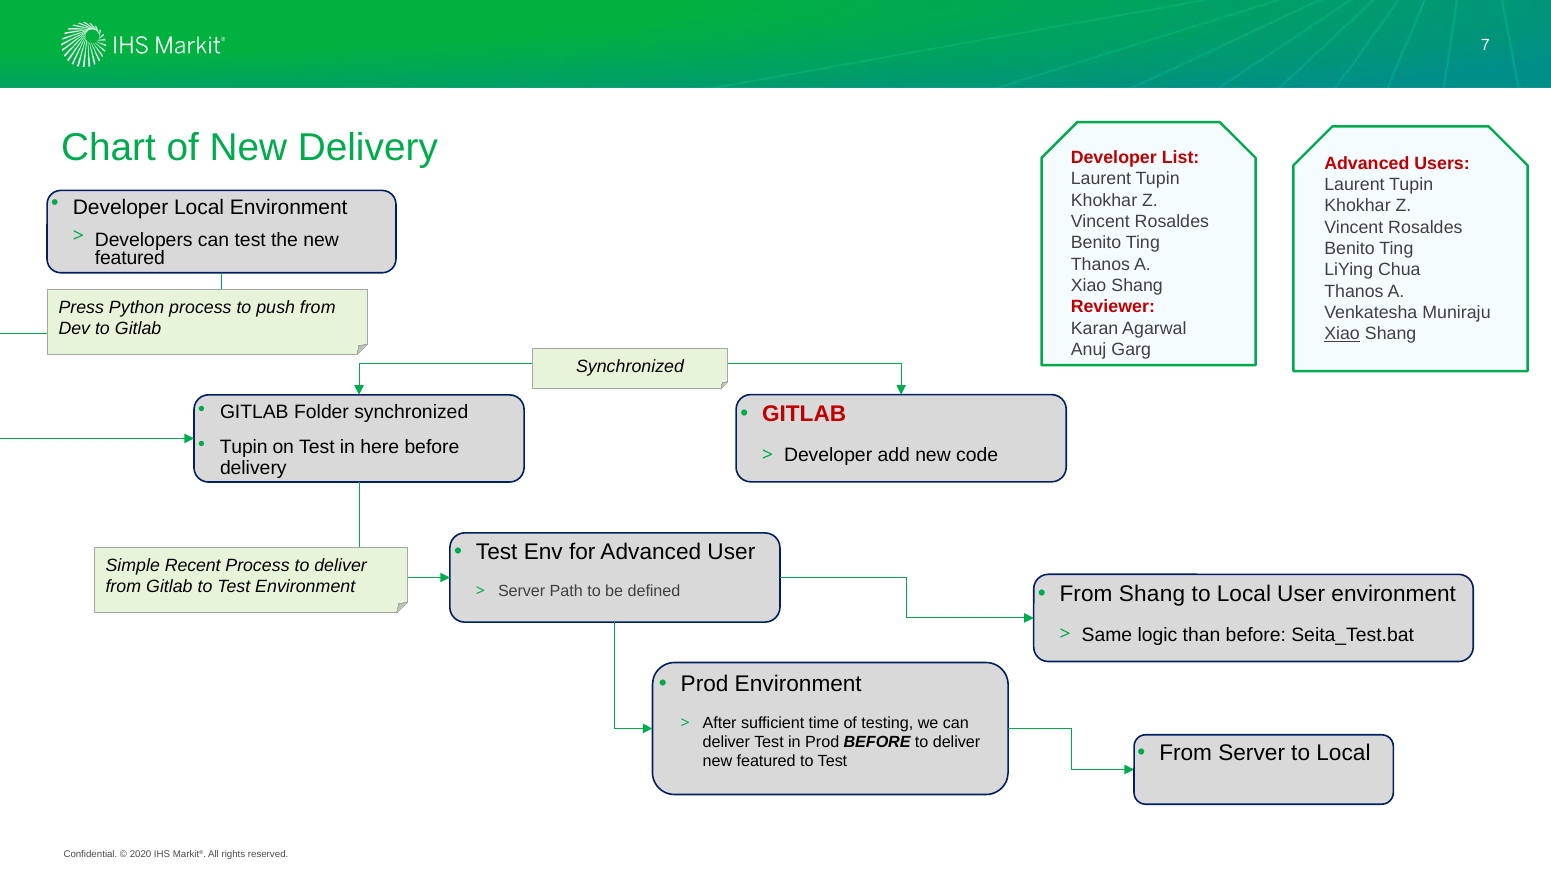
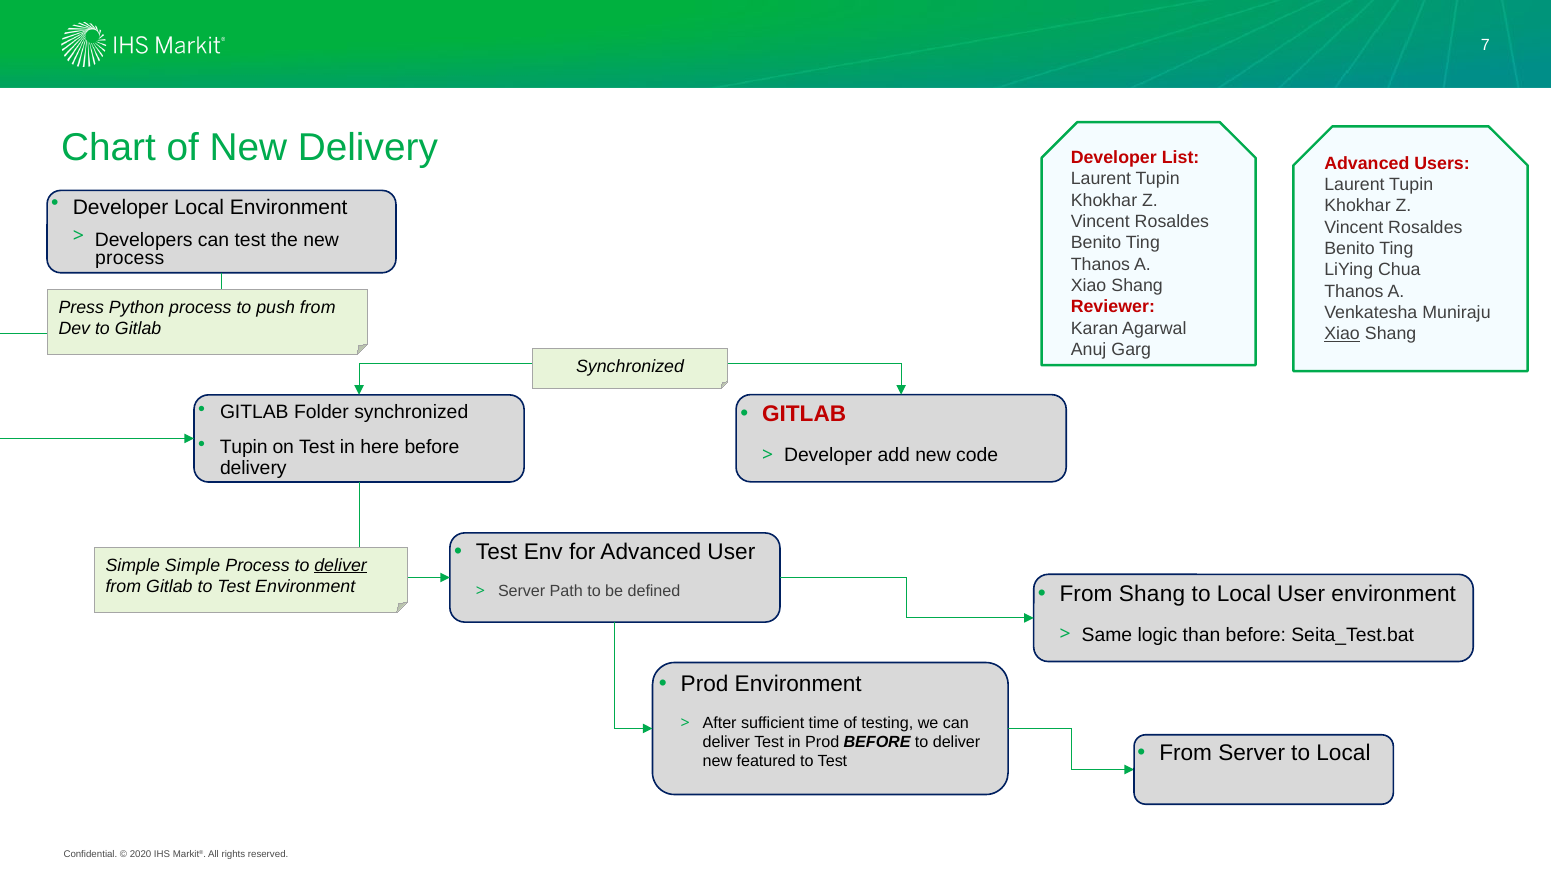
featured at (130, 258): featured -> process
Simple Recent: Recent -> Simple
deliver at (341, 565) underline: none -> present
